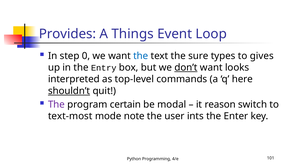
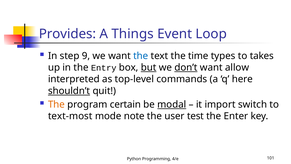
0: 0 -> 9
sure: sure -> time
gives: gives -> takes
but underline: none -> present
looks: looks -> allow
The at (56, 104) colour: purple -> orange
modal underline: none -> present
reason: reason -> import
ints: ints -> test
